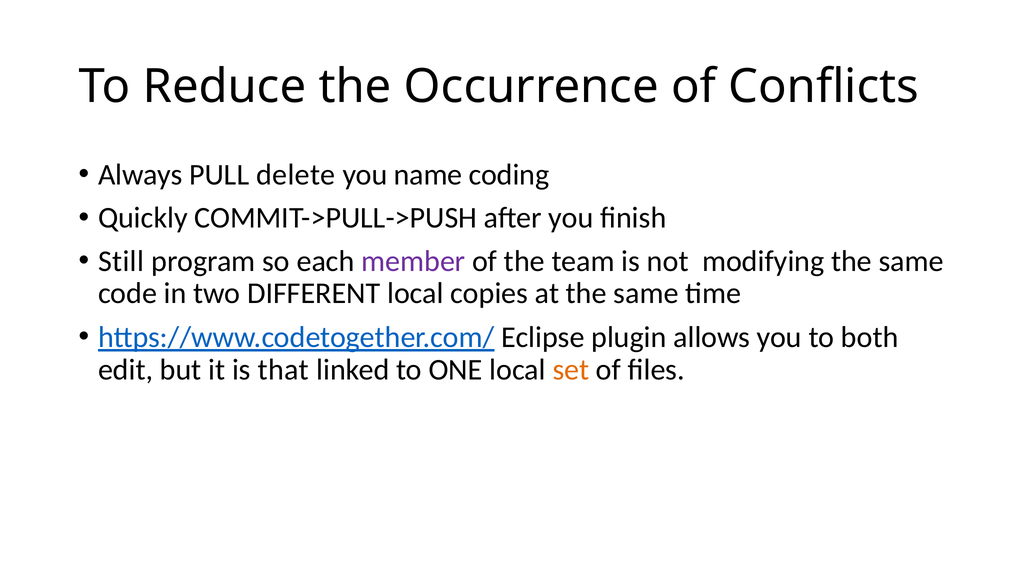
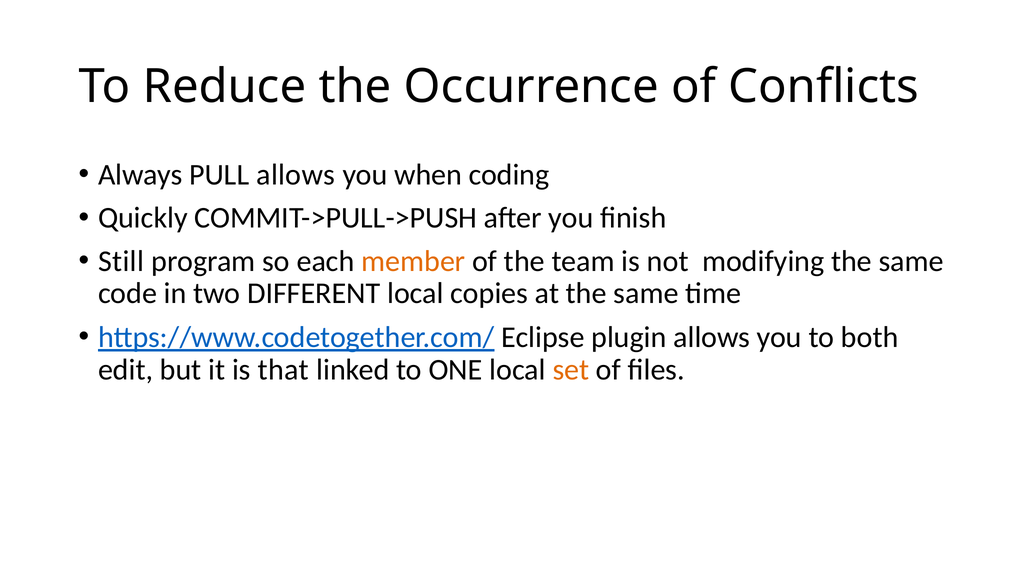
PULL delete: delete -> allows
name: name -> when
member colour: purple -> orange
